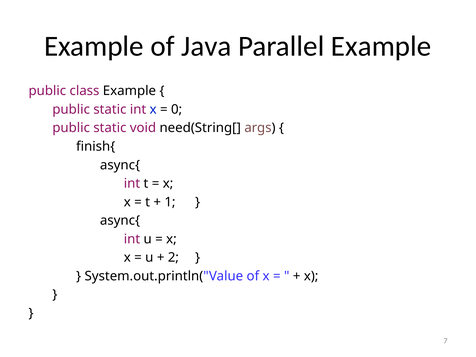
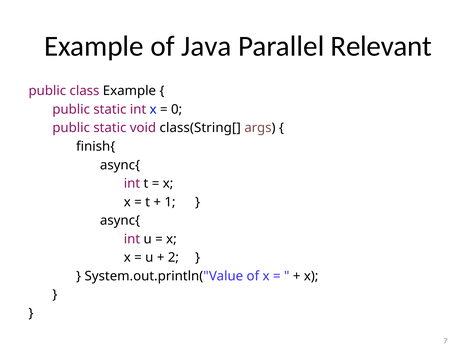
Parallel Example: Example -> Relevant
need(String[: need(String[ -> class(String[
